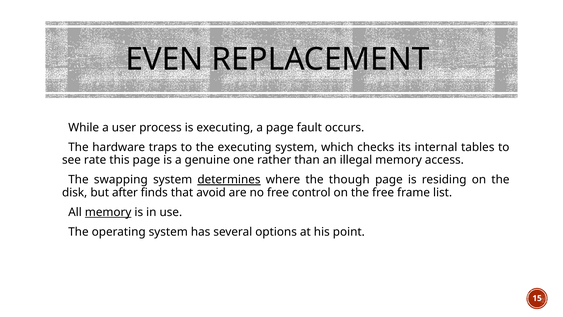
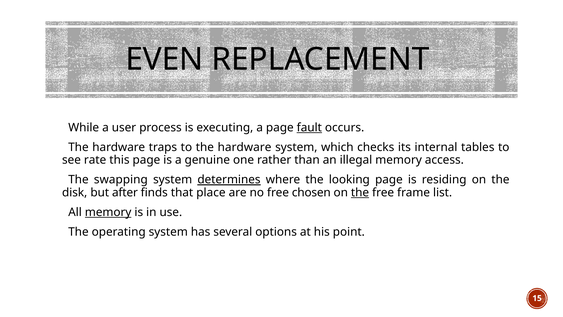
fault underline: none -> present
the executing: executing -> hardware
though: though -> looking
avoid: avoid -> place
control: control -> chosen
the at (360, 192) underline: none -> present
